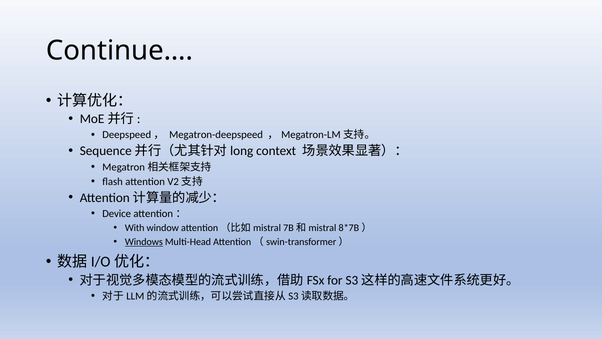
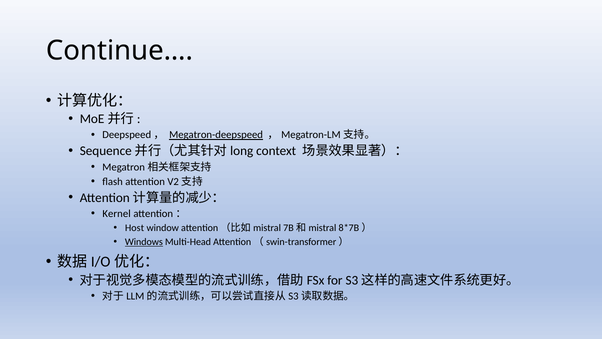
Megatron-deepspeed underline: none -> present
Device: Device -> Kernel
With: With -> Host
